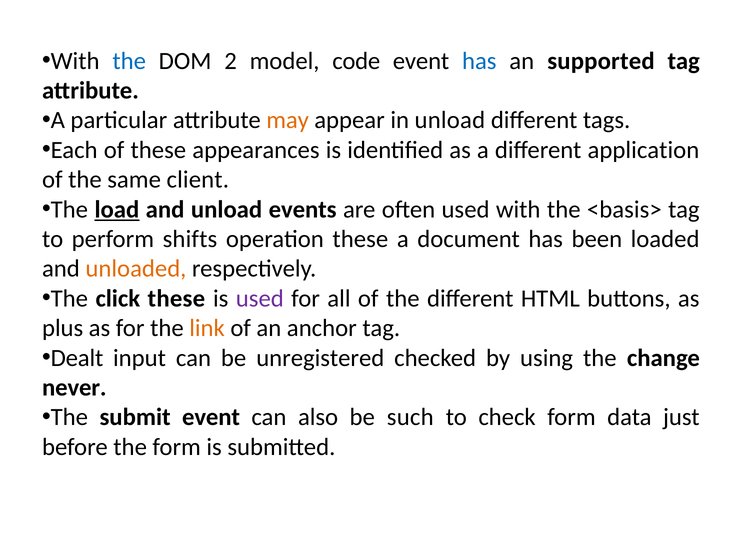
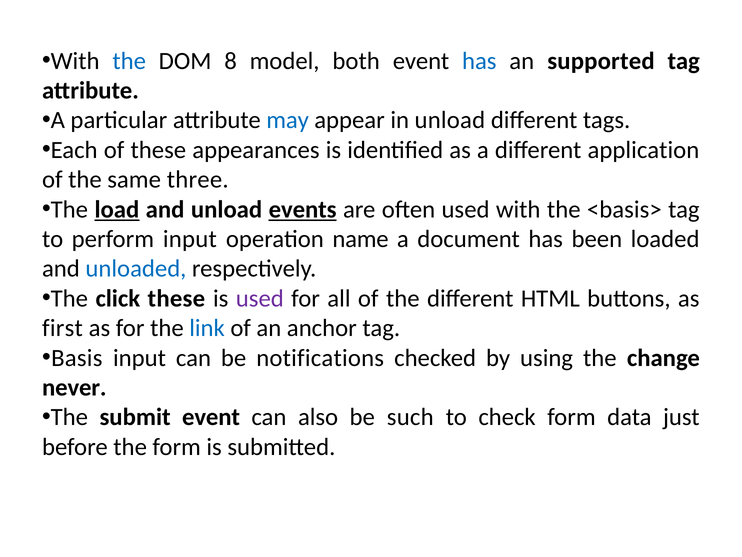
2: 2 -> 8
code: code -> both
may colour: orange -> blue
client: client -> three
events underline: none -> present
perform shifts: shifts -> input
operation these: these -> name
unloaded colour: orange -> blue
plus: plus -> first
link colour: orange -> blue
Dealt: Dealt -> Basis
unregistered: unregistered -> notifications
